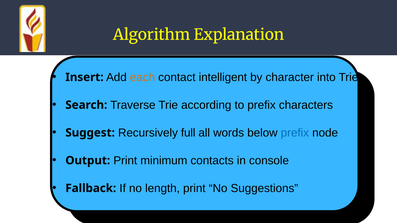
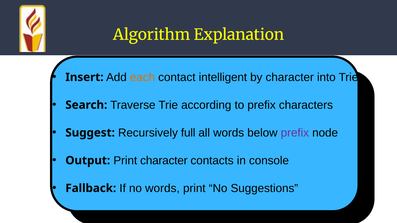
prefix at (295, 133) colour: blue -> purple
Print minimum: minimum -> character
no length: length -> words
